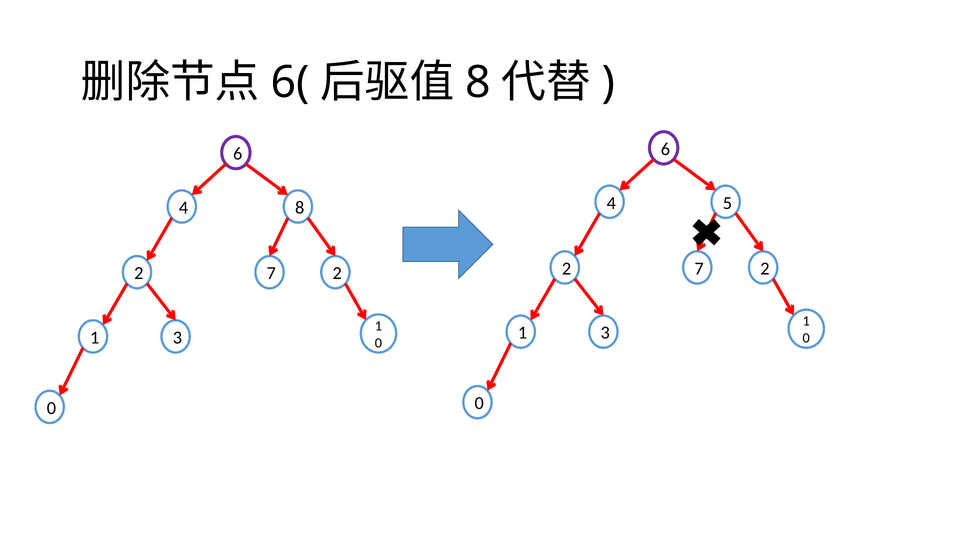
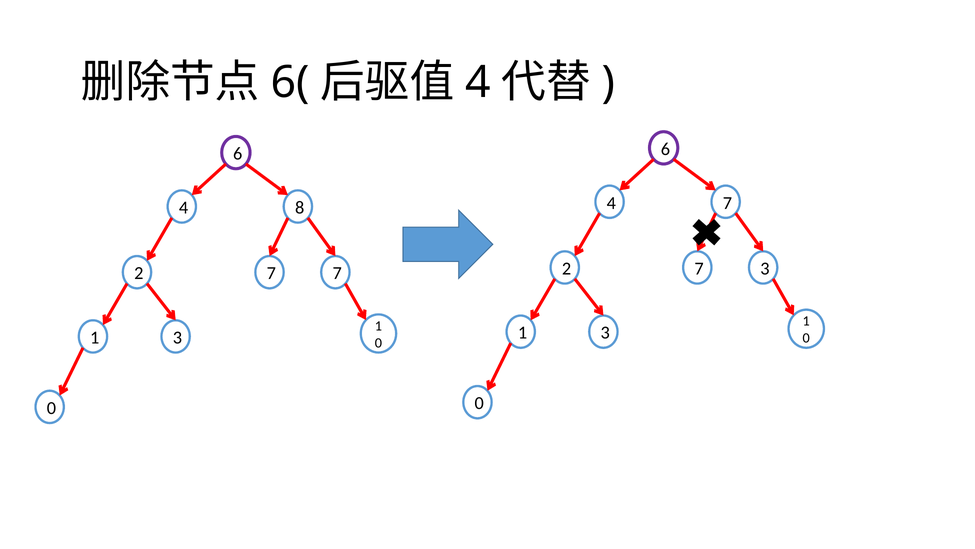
8 at (478, 82): 8 -> 4
4 5: 5 -> 7
2 at (765, 268): 2 -> 3
2 at (337, 273): 2 -> 7
